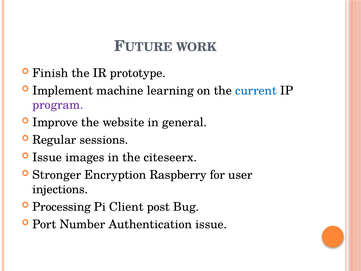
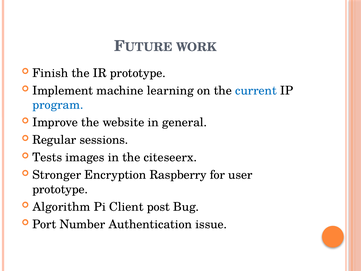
program colour: purple -> blue
Issue at (47, 157): Issue -> Tests
injections at (60, 189): injections -> prototype
Processing: Processing -> Algorithm
